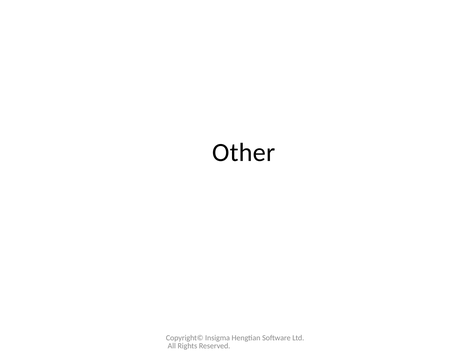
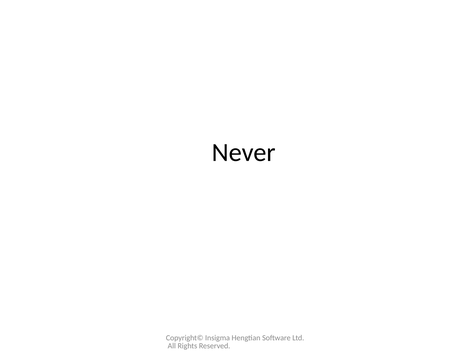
Other: Other -> Never
